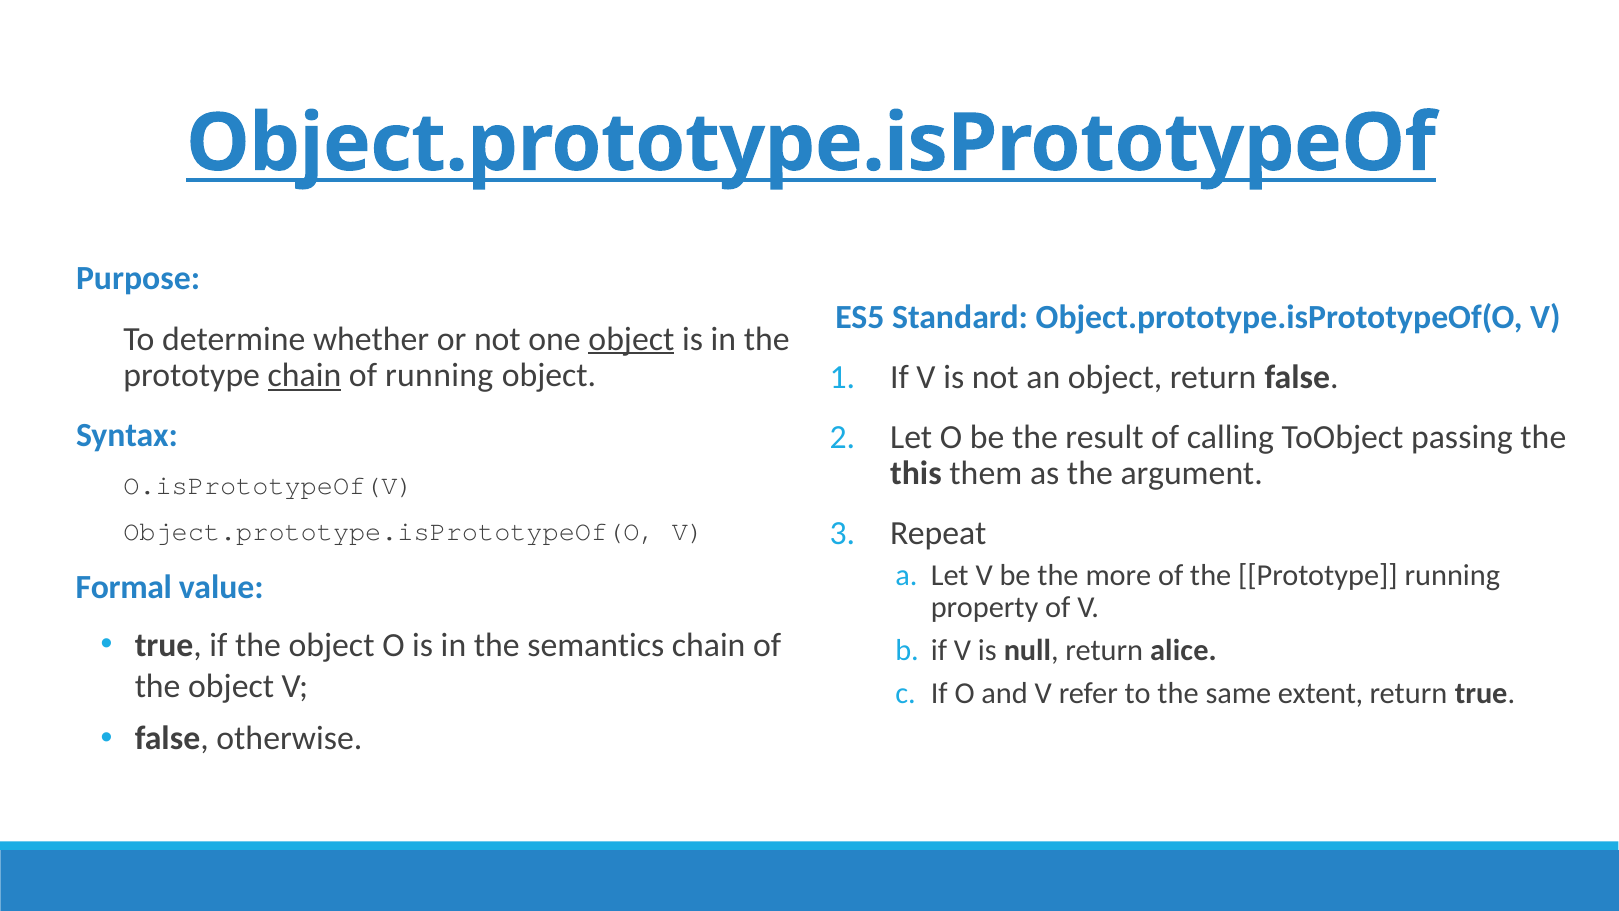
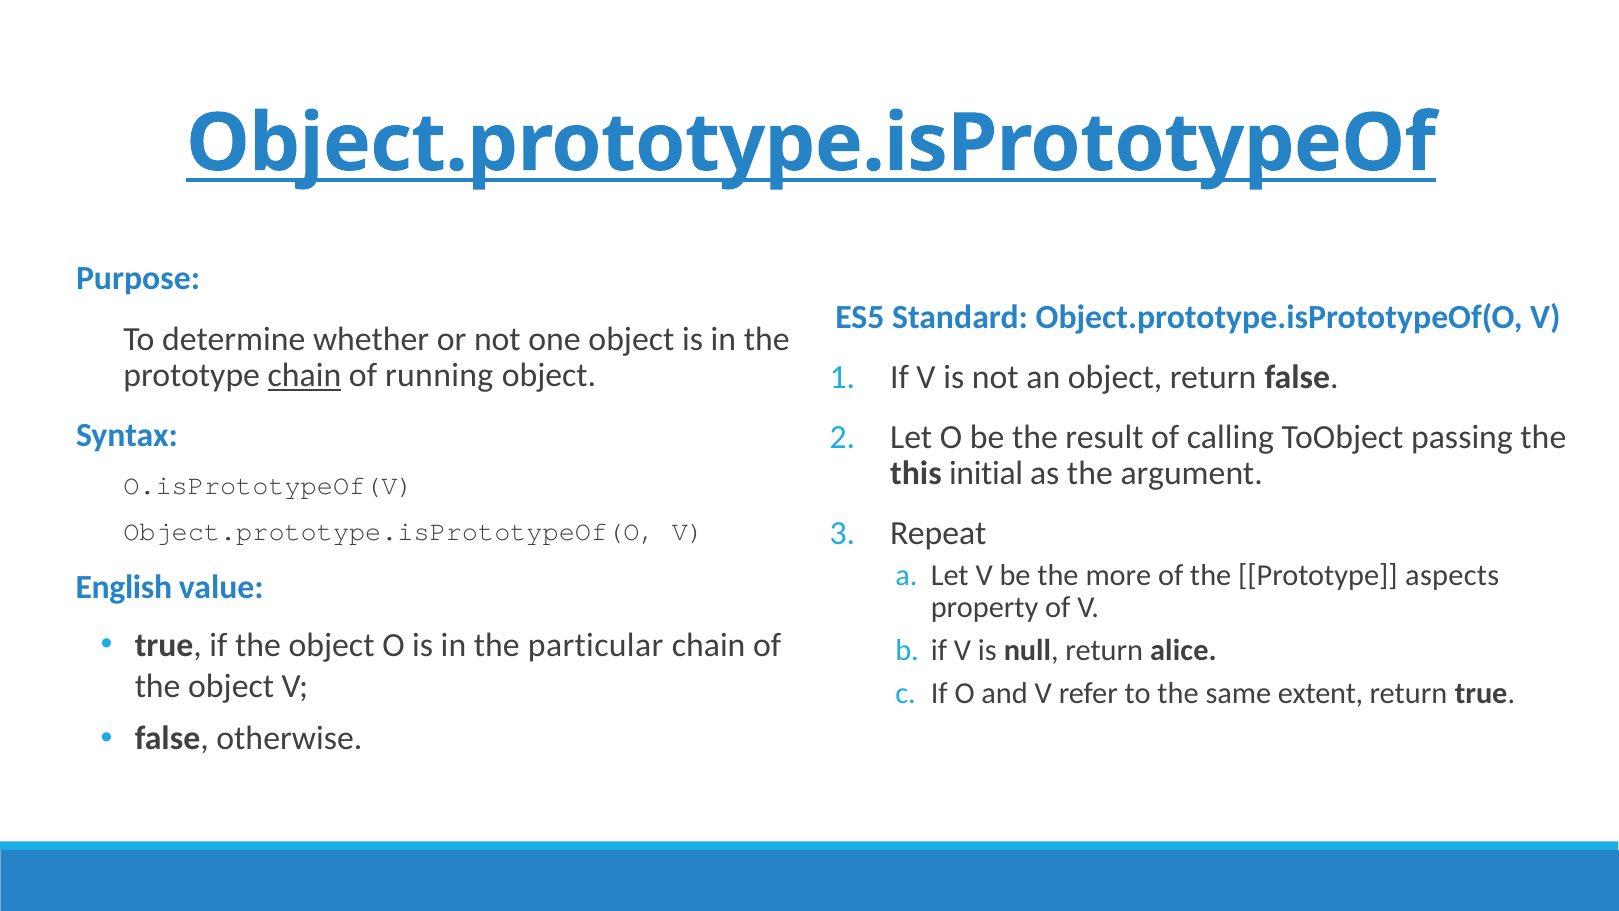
object at (631, 339) underline: present -> none
them: them -> initial
Prototype running: running -> aspects
Formal: Formal -> English
semantics: semantics -> particular
